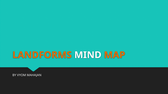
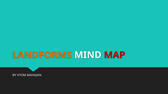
MAP colour: orange -> red
